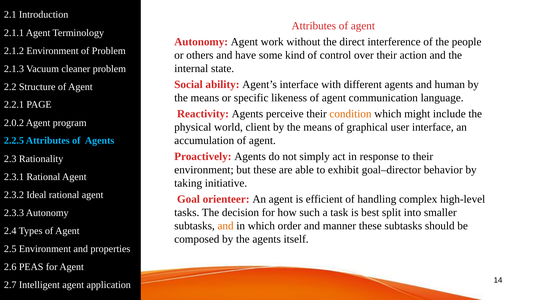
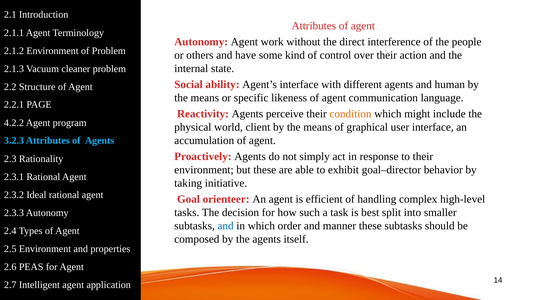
2.0.2: 2.0.2 -> 4.2.2
2.2.5: 2.2.5 -> 3.2.3
and at (226, 226) colour: orange -> blue
